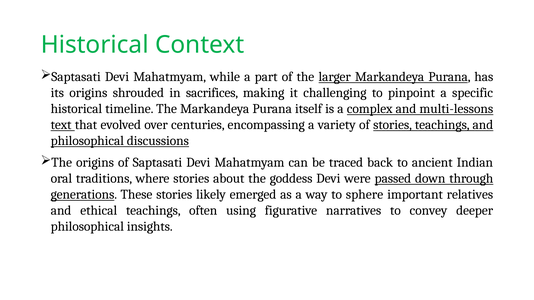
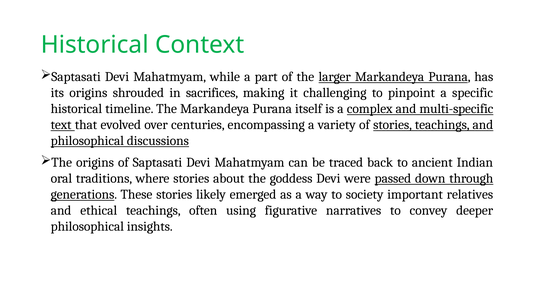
multi-lessons: multi-lessons -> multi-specific
sphere: sphere -> society
